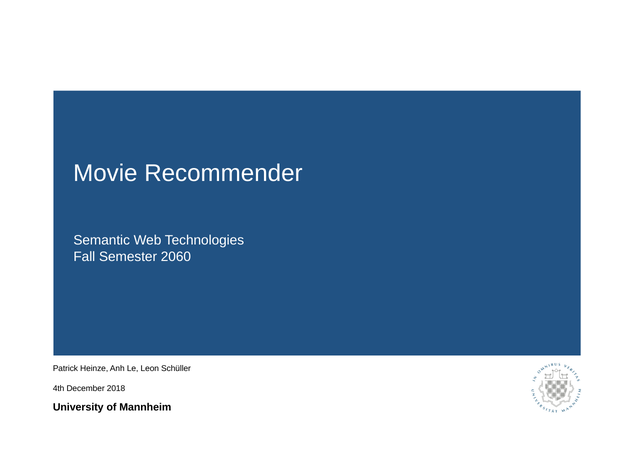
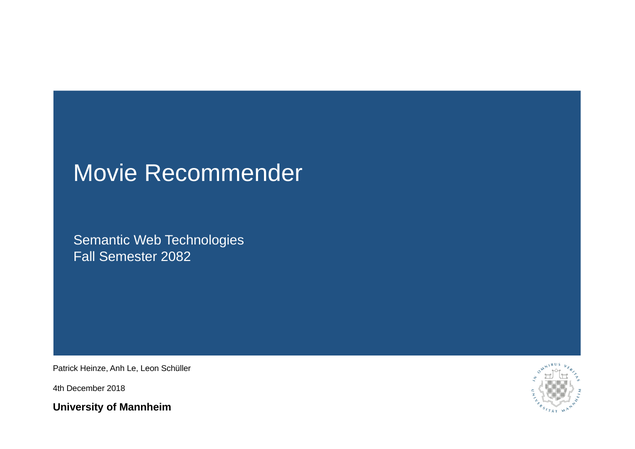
2060: 2060 -> 2082
